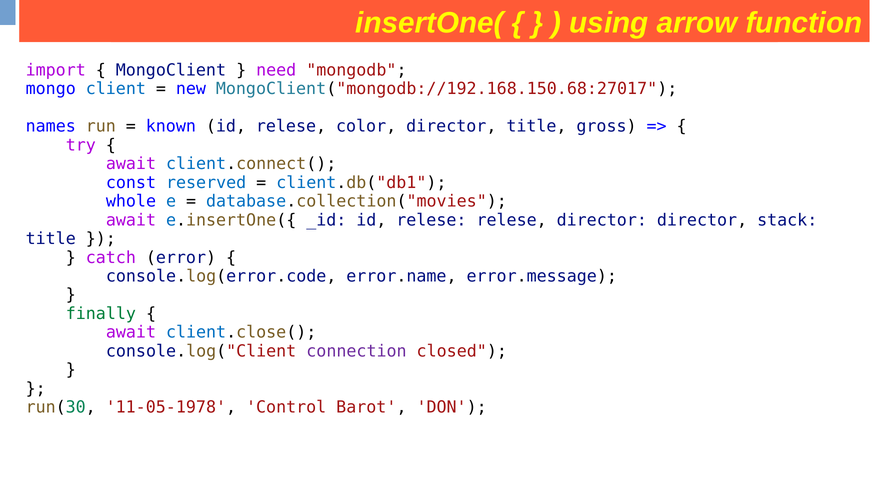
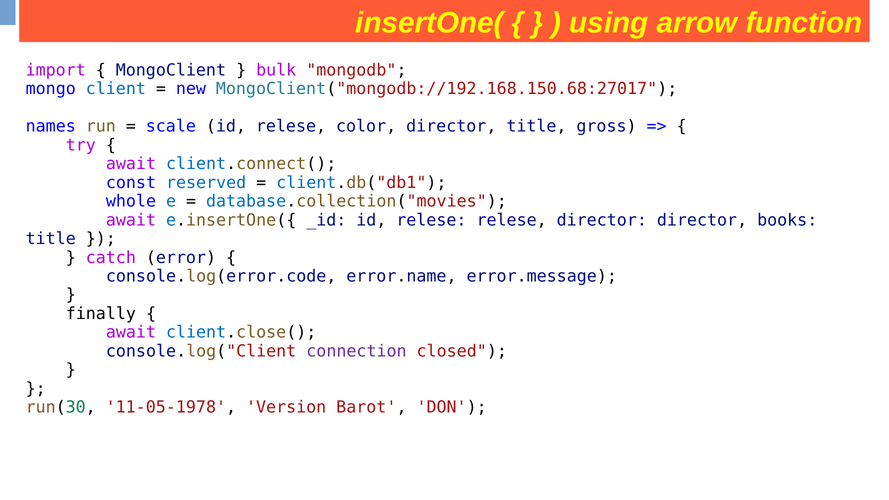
need: need -> bulk
known: known -> scale
stack: stack -> books
finally colour: green -> black
Control: Control -> Version
